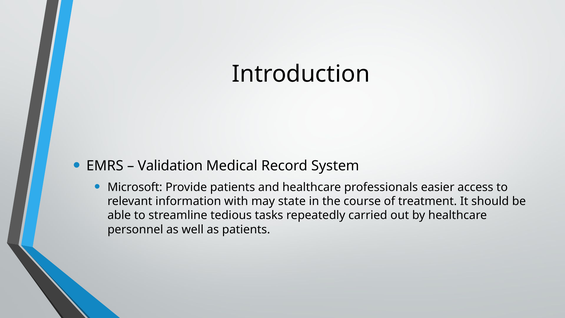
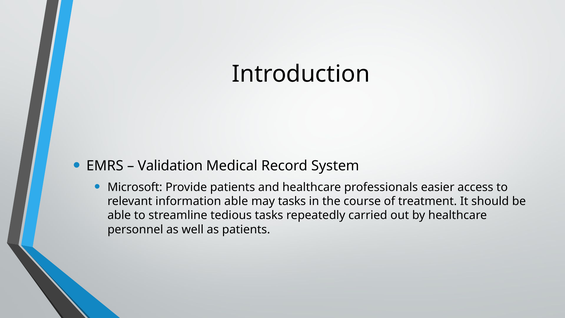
information with: with -> able
may state: state -> tasks
